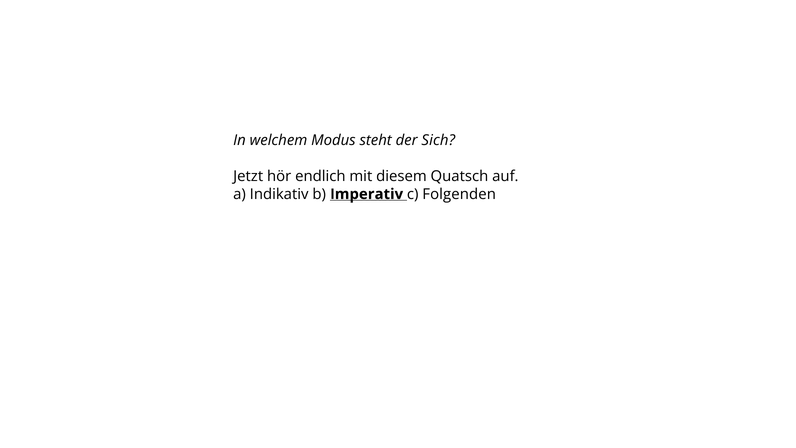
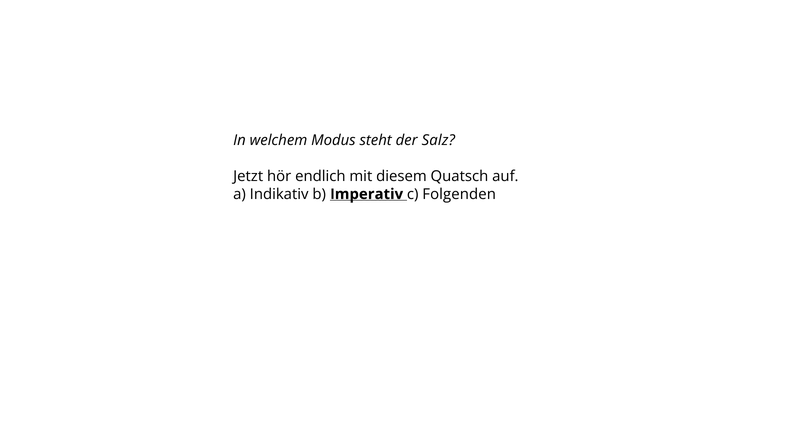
Sich: Sich -> Salz
